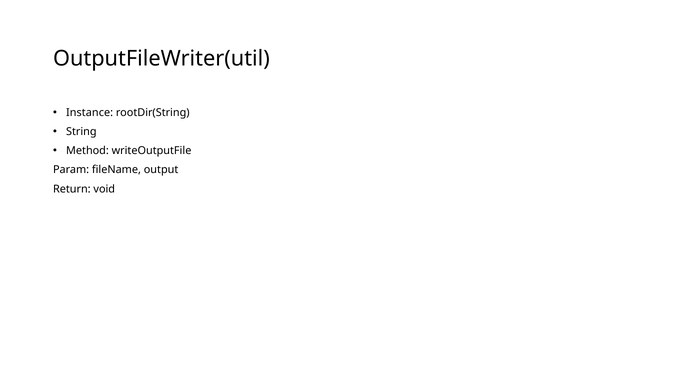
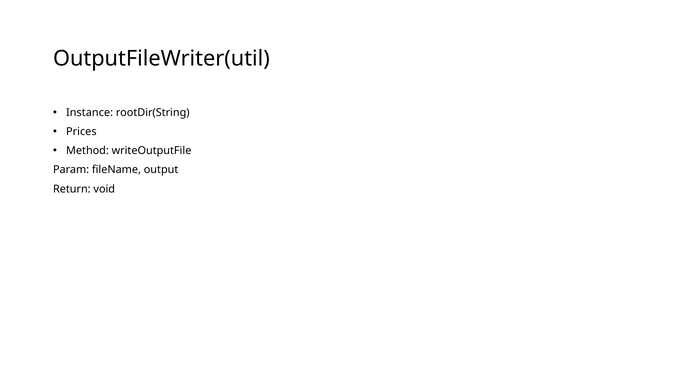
String: String -> Prices
